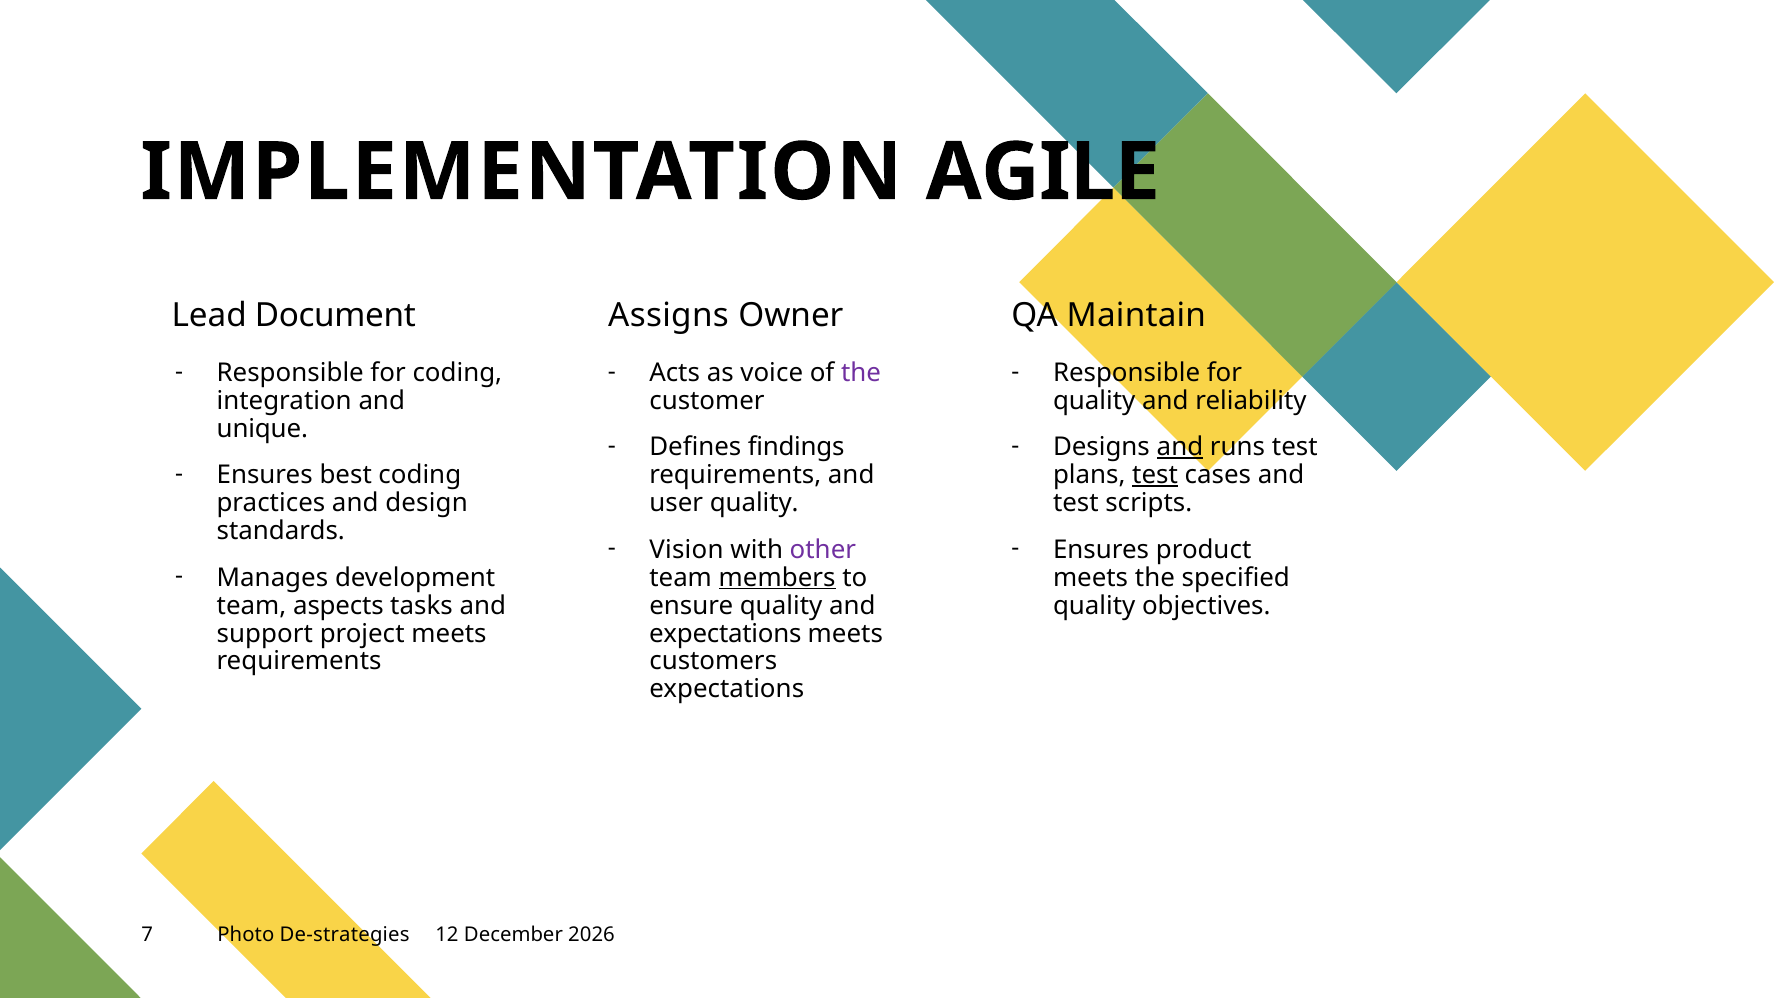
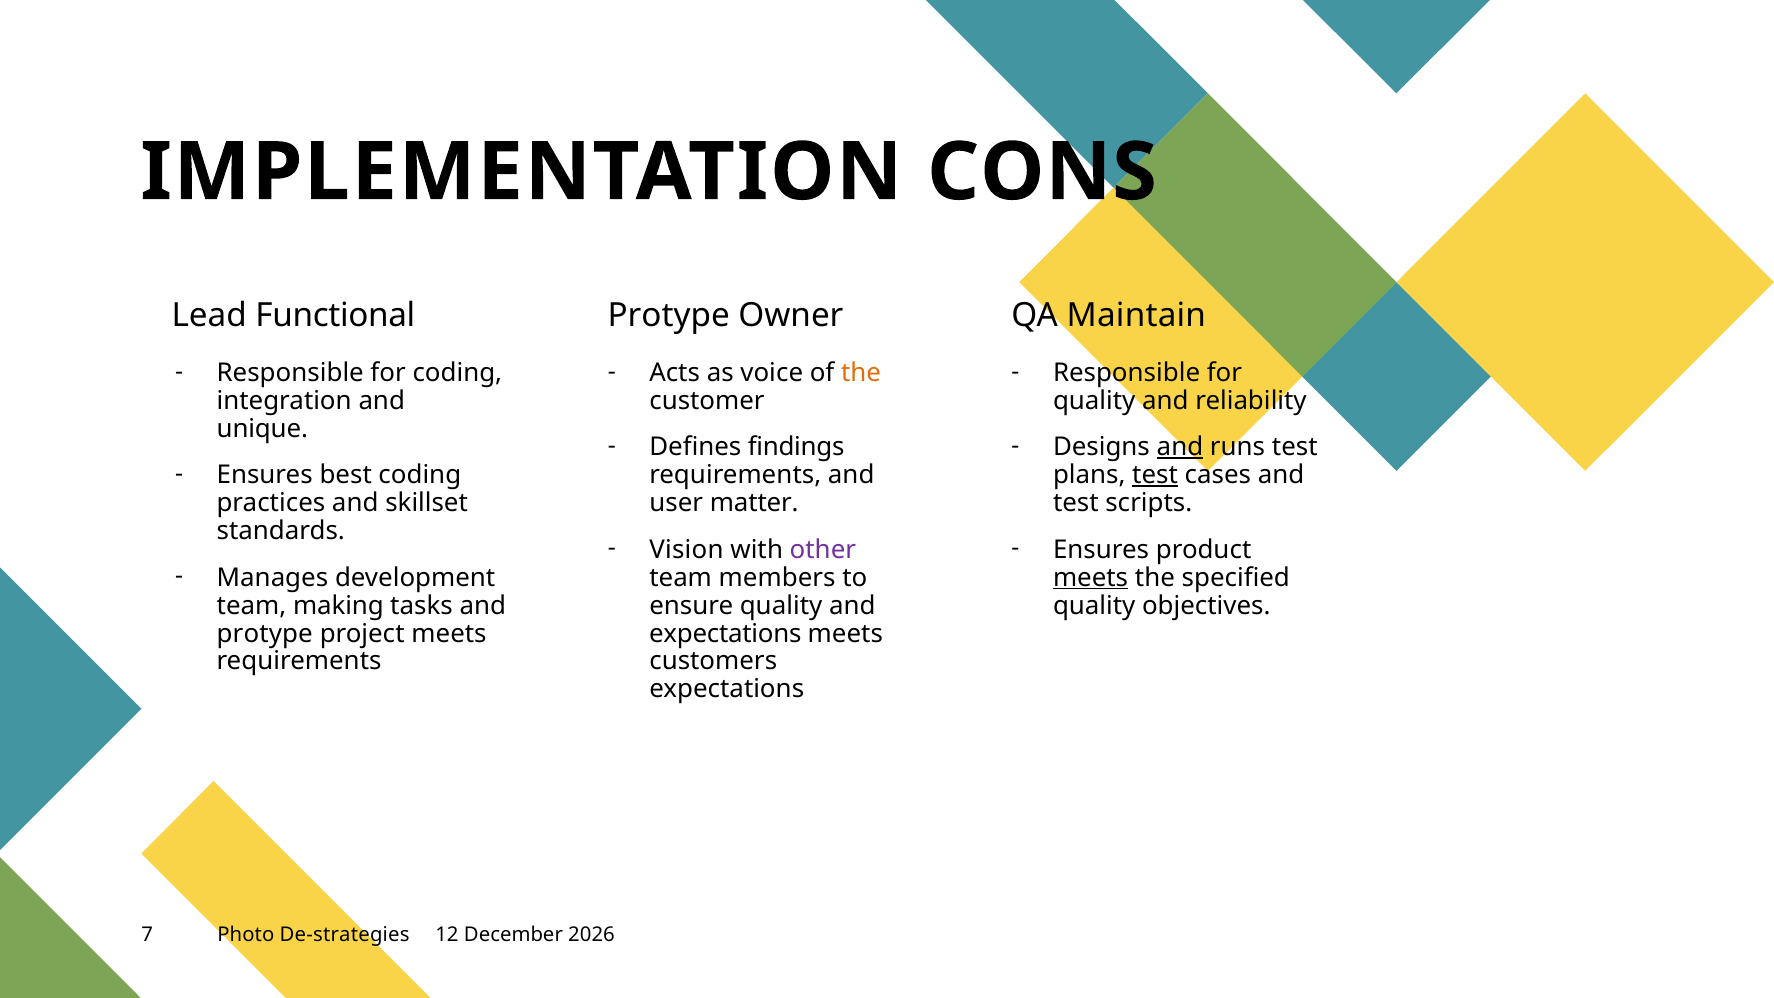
AGILE: AGILE -> CONS
Document: Document -> Functional
Assigns at (669, 315): Assigns -> Protype
the at (861, 373) colour: purple -> orange
design: design -> skillset
user quality: quality -> matter
members underline: present -> none
meets at (1091, 577) underline: none -> present
aspects: aspects -> making
support at (265, 633): support -> protype
